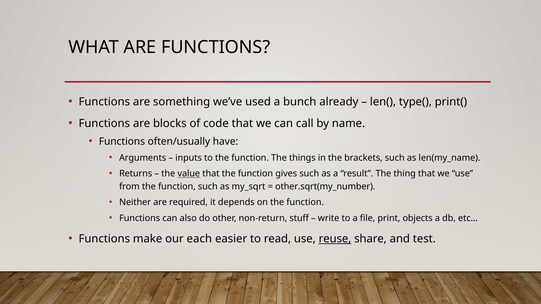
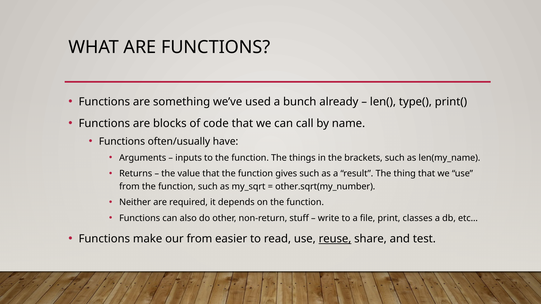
value underline: present -> none
objects: objects -> classes
our each: each -> from
